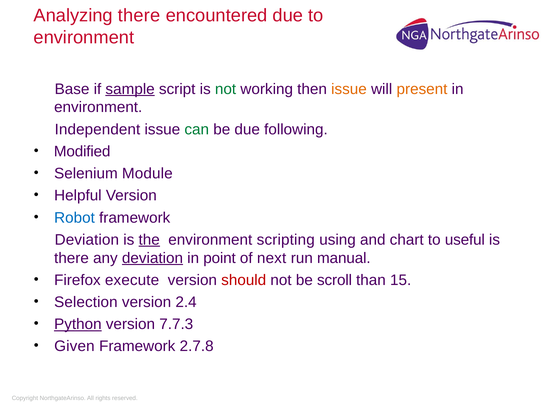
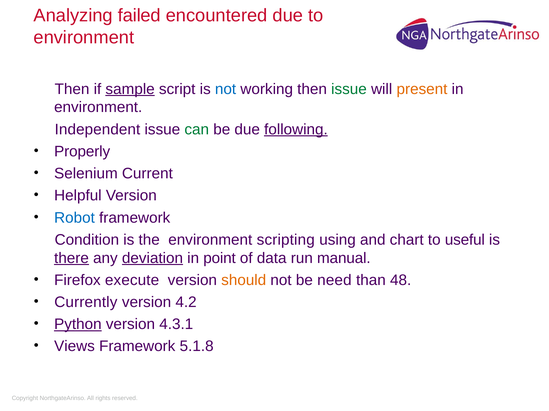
Analyzing there: there -> failed
Base at (72, 89): Base -> Then
not at (226, 89) colour: green -> blue
issue at (349, 89) colour: orange -> green
following underline: none -> present
Modified: Modified -> Properly
Module: Module -> Current
Deviation at (87, 240): Deviation -> Condition
the underline: present -> none
there at (71, 258) underline: none -> present
next: next -> data
should colour: red -> orange
scroll: scroll -> need
15: 15 -> 48
Selection: Selection -> Currently
2.4: 2.4 -> 4.2
7.7.3: 7.7.3 -> 4.3.1
Given: Given -> Views
2.7.8: 2.7.8 -> 5.1.8
